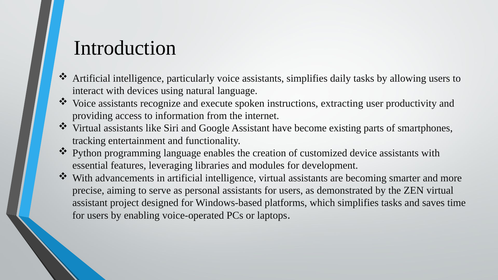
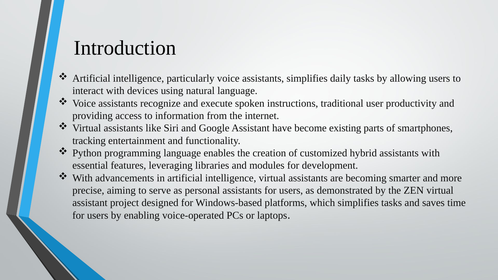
extracting: extracting -> traditional
device: device -> hybrid
